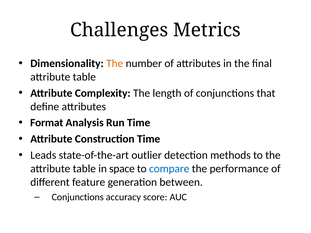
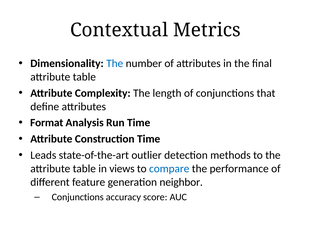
Challenges: Challenges -> Contextual
The at (115, 64) colour: orange -> blue
space: space -> views
between: between -> neighbor
